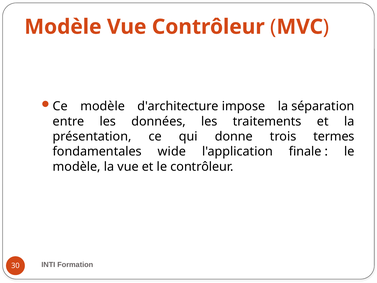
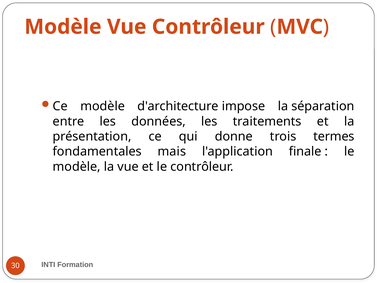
wide: wide -> mais
